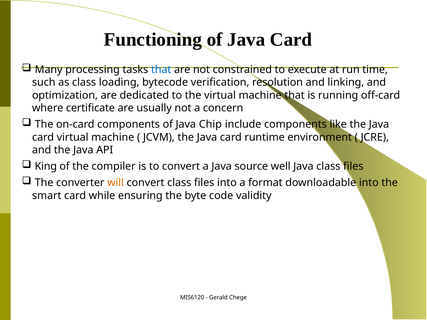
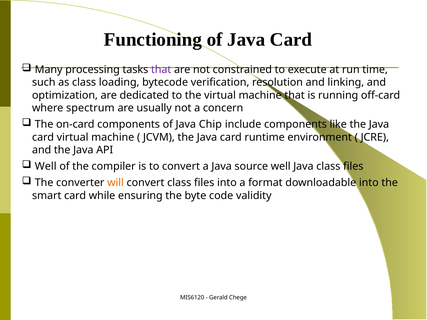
that at (161, 70) colour: blue -> purple
certificate: certificate -> spectrum
King at (46, 167): King -> Well
